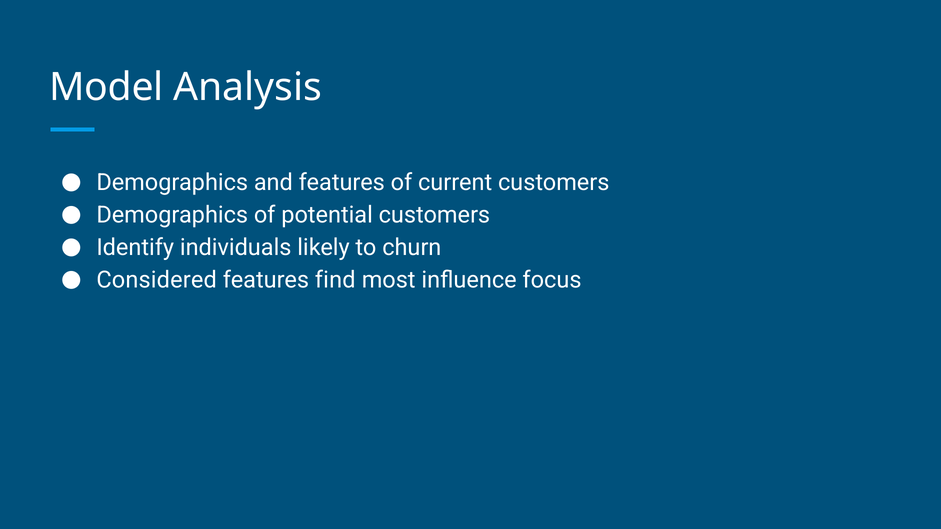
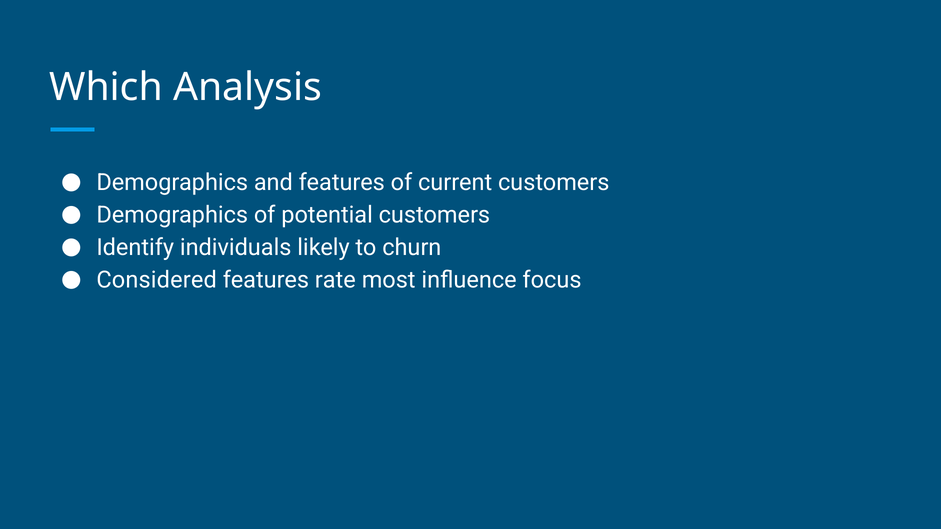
Model: Model -> Which
find: find -> rate
